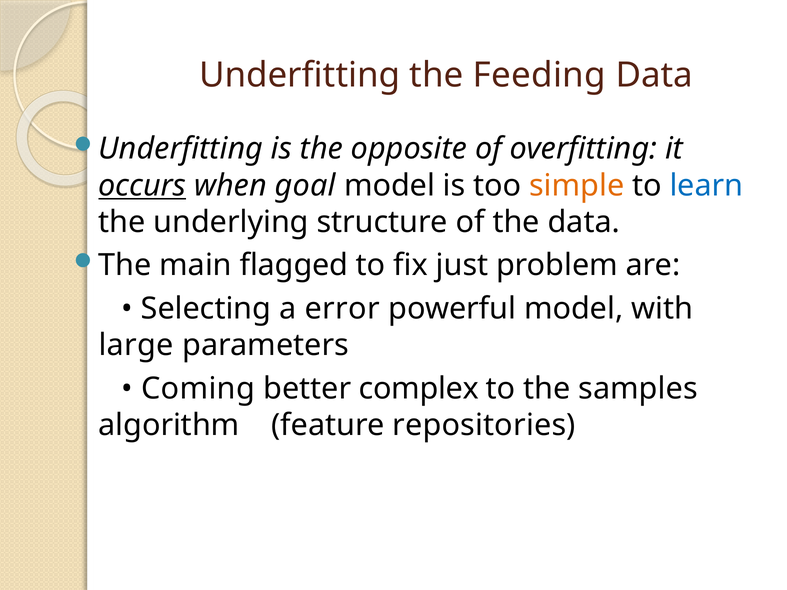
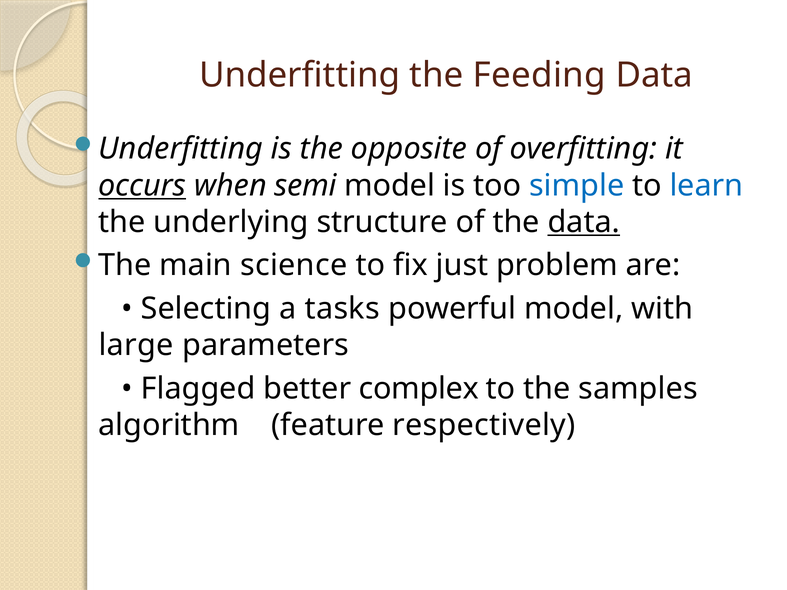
goal: goal -> semi
simple colour: orange -> blue
data at (584, 222) underline: none -> present
flagged: flagged -> science
error: error -> tasks
Coming: Coming -> Flagged
repositories: repositories -> respectively
